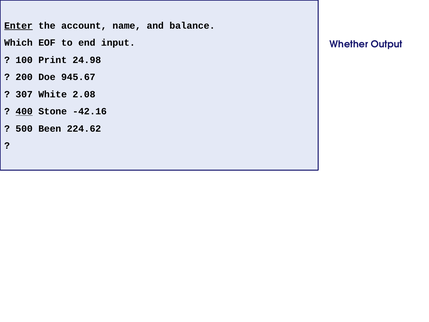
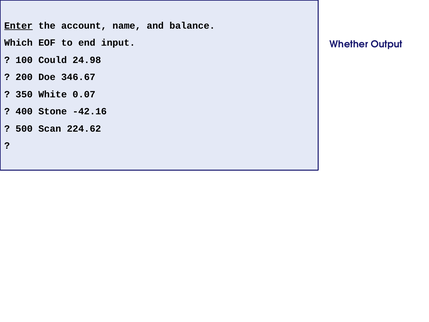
Print: Print -> Could
945.67: 945.67 -> 346.67
307: 307 -> 350
2.08: 2.08 -> 0.07
400 underline: present -> none
Been: Been -> Scan
